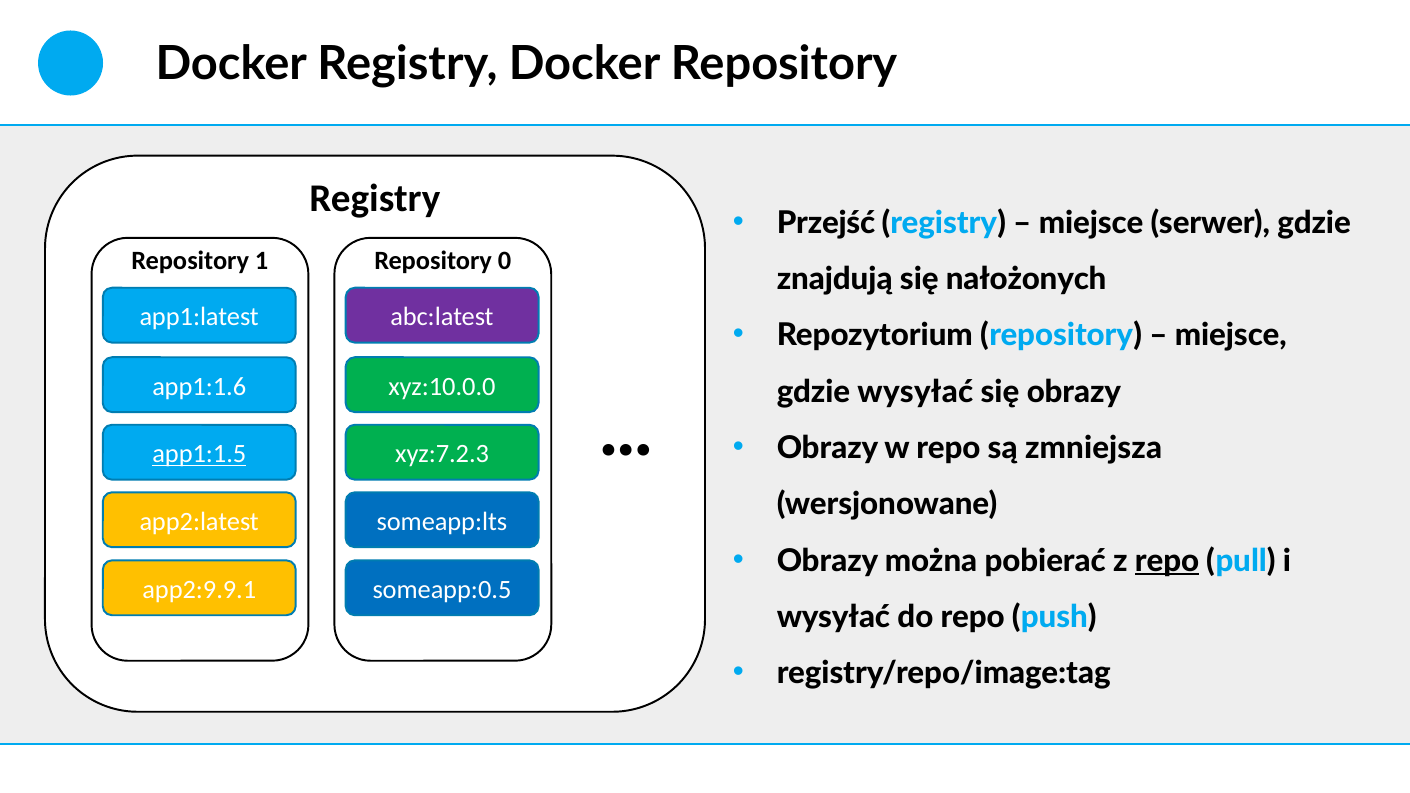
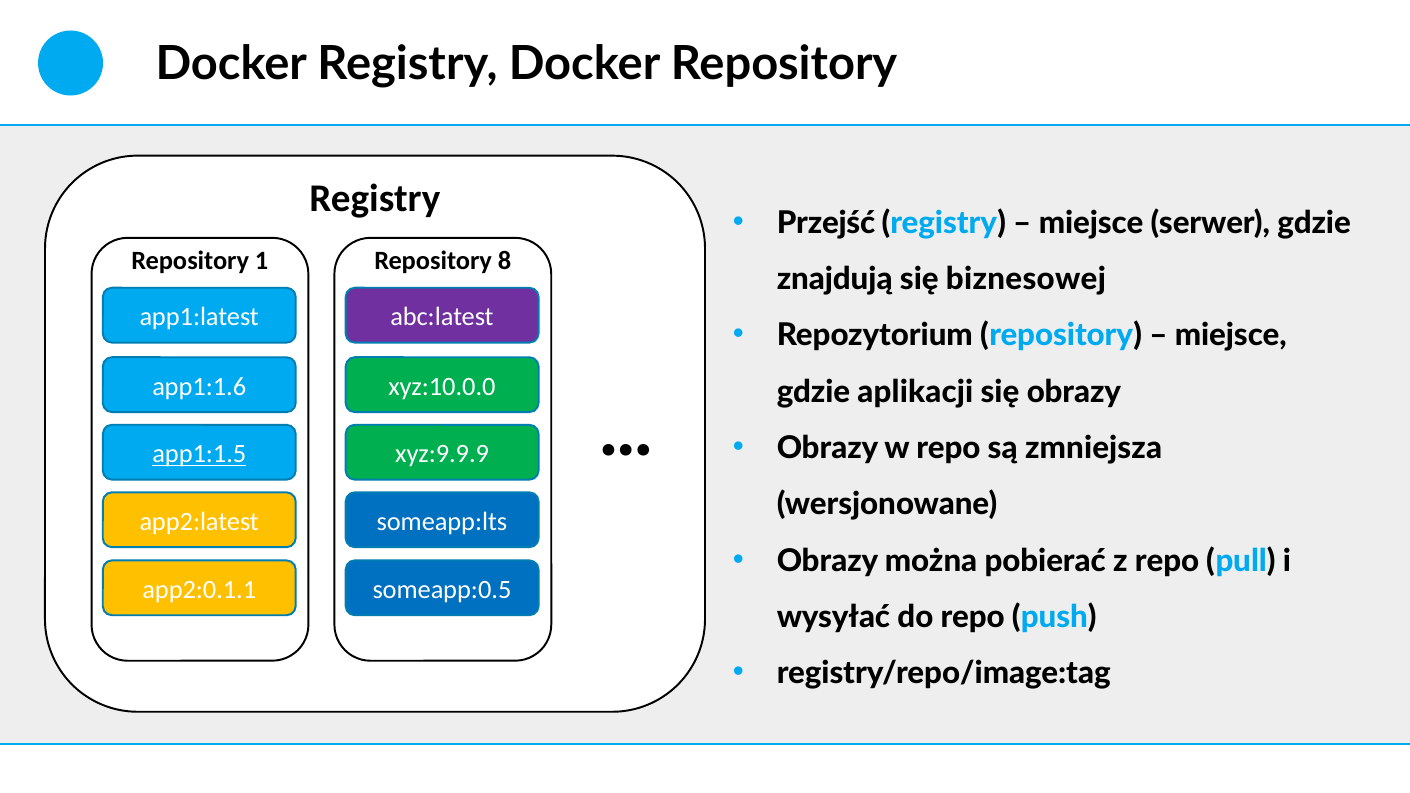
0: 0 -> 8
nałożonych: nałożonych -> biznesowej
gdzie wysyłać: wysyłać -> aplikacji
xyz:7.2.3: xyz:7.2.3 -> xyz:9.9.9
repo at (1167, 561) underline: present -> none
app2:9.9.1: app2:9.9.1 -> app2:0.1.1
